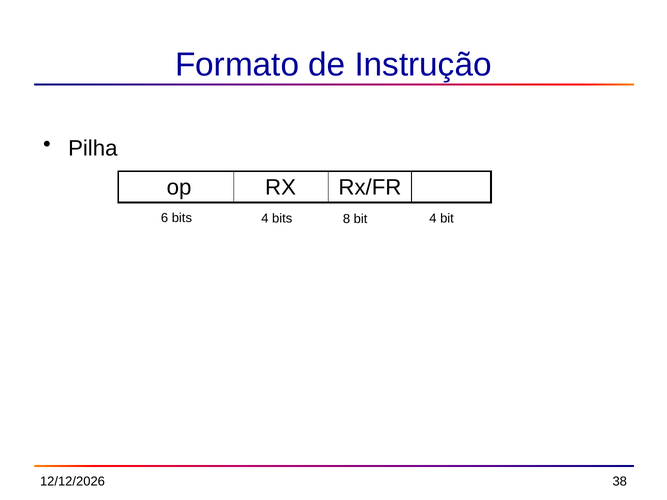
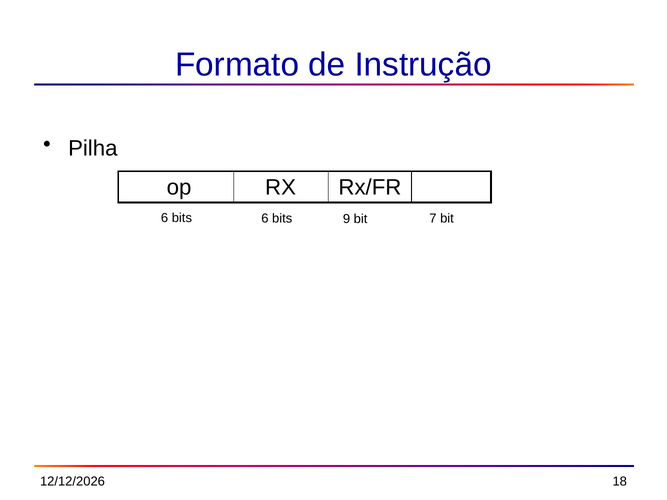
bits 4: 4 -> 6
8: 8 -> 9
bit 4: 4 -> 7
38: 38 -> 18
